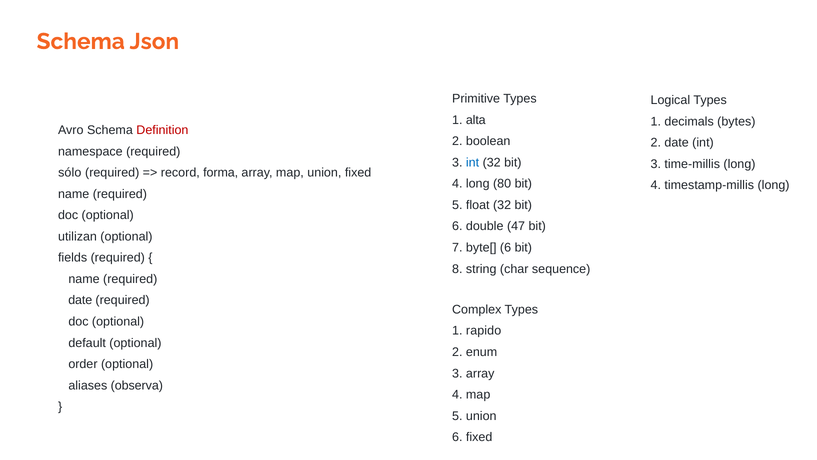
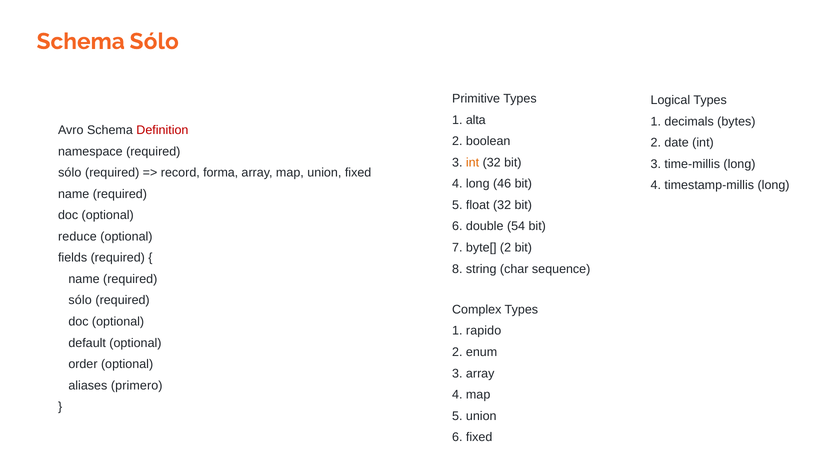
Schema Json: Json -> Sólo
int at (473, 162) colour: blue -> orange
80: 80 -> 46
47: 47 -> 54
utilizan: utilizan -> reduce
byte[ 6: 6 -> 2
date at (80, 300): date -> sólo
observa: observa -> primero
